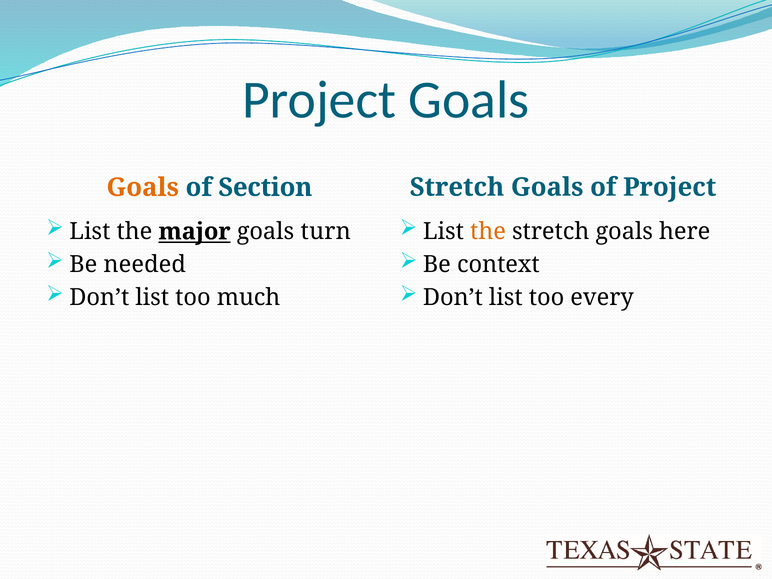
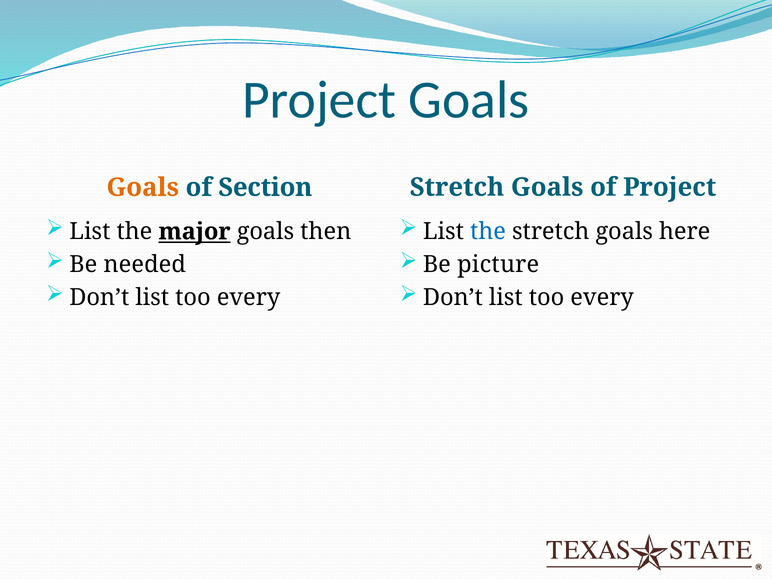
turn: turn -> then
the at (488, 232) colour: orange -> blue
context: context -> picture
much at (249, 298): much -> every
